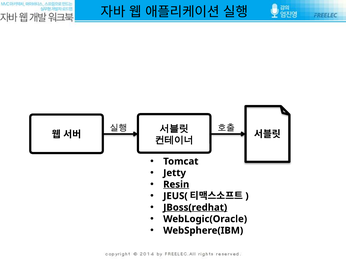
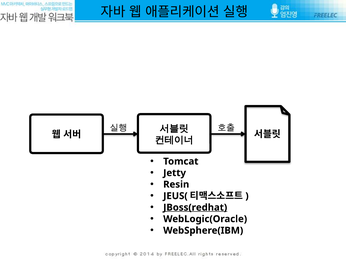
Resin underline: present -> none
